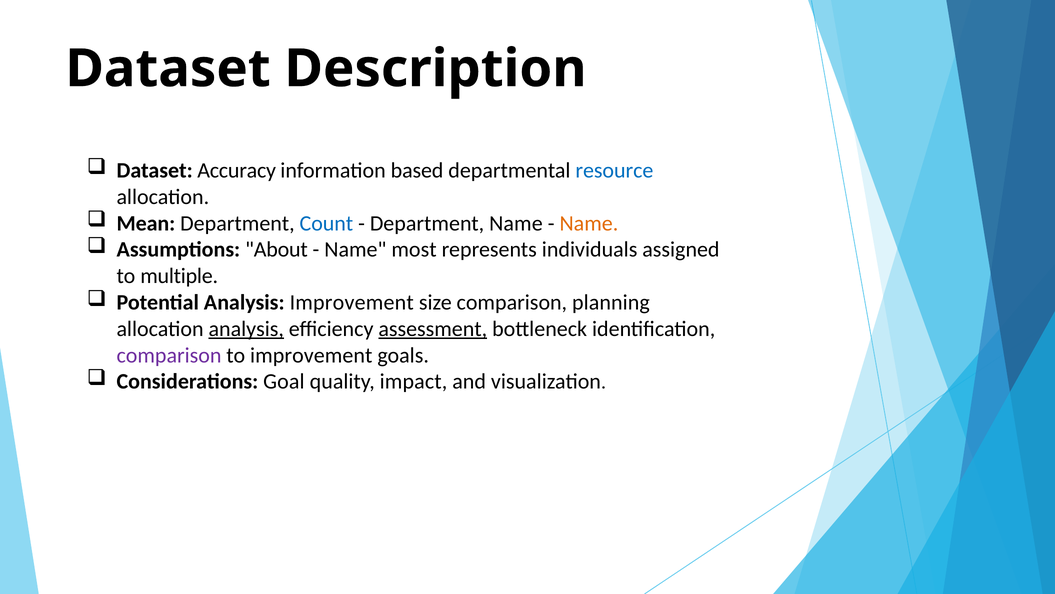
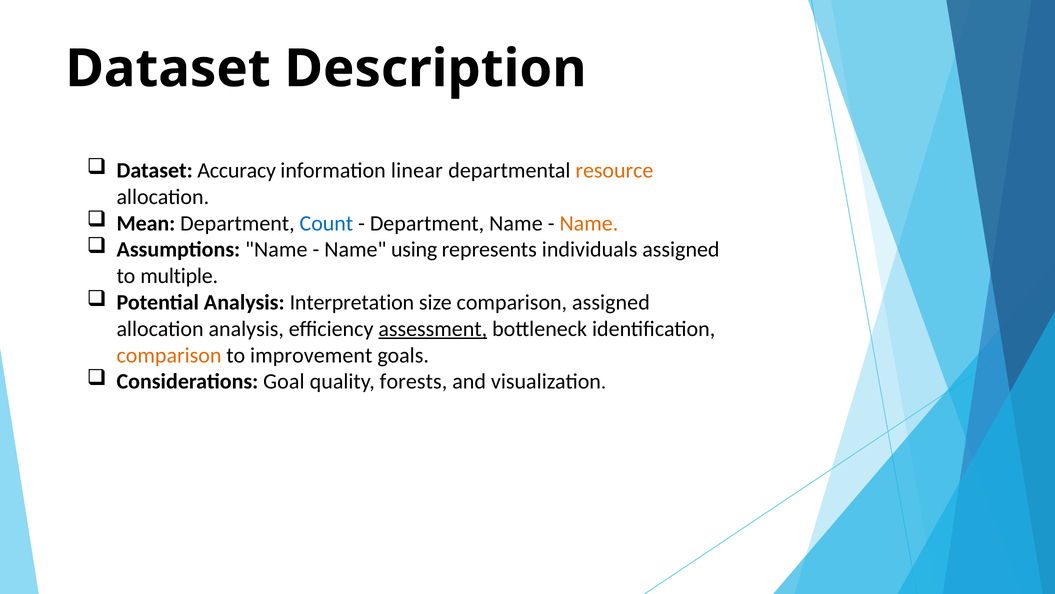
based: based -> linear
resource colour: blue -> orange
Assumptions About: About -> Name
most: most -> using
Analysis Improvement: Improvement -> Interpretation
comparison planning: planning -> assigned
analysis at (246, 329) underline: present -> none
comparison at (169, 355) colour: purple -> orange
impact: impact -> forests
